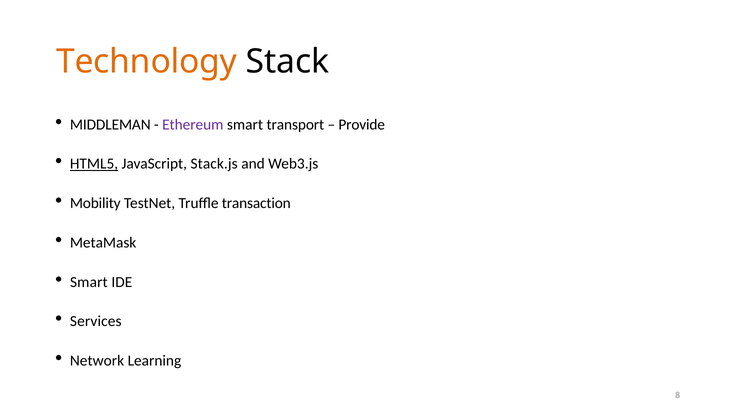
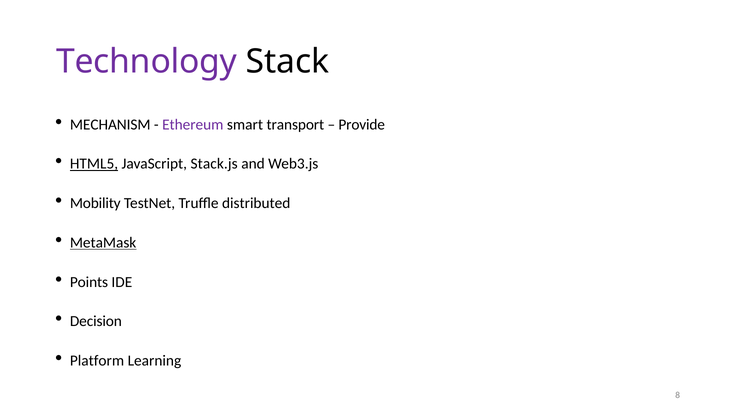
Technology colour: orange -> purple
MIDDLEMAN: MIDDLEMAN -> MECHANISM
transaction: transaction -> distributed
MetaMask underline: none -> present
Smart at (89, 282): Smart -> Points
Services: Services -> Decision
Network: Network -> Platform
